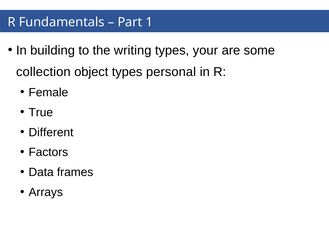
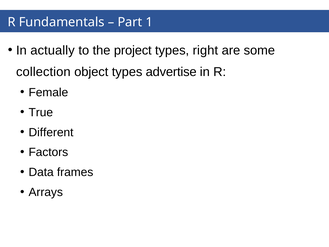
building: building -> actually
writing: writing -> project
your: your -> right
personal: personal -> advertise
